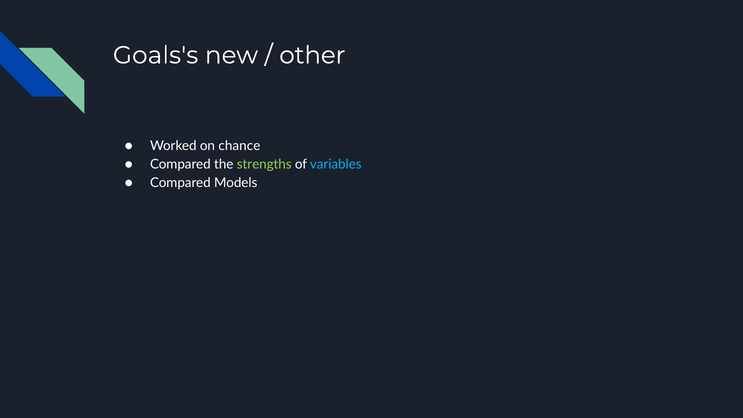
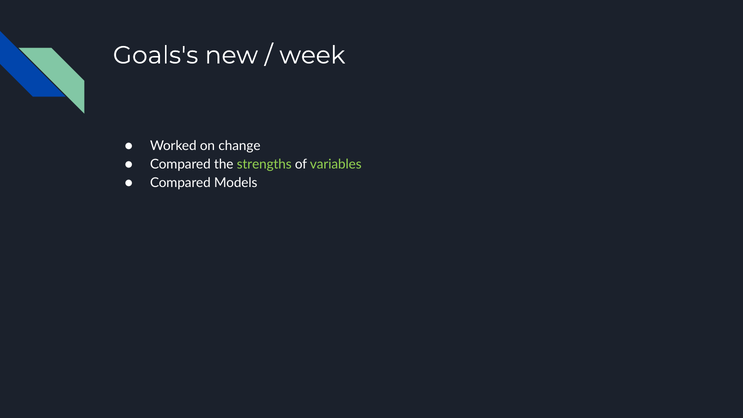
other: other -> week
chance: chance -> change
variables colour: light blue -> light green
